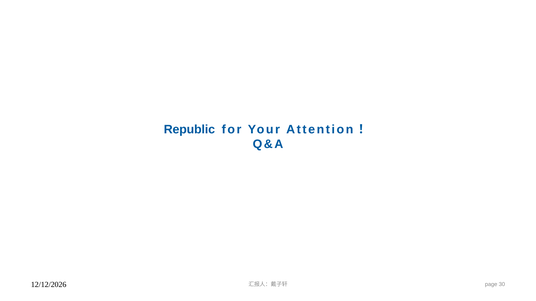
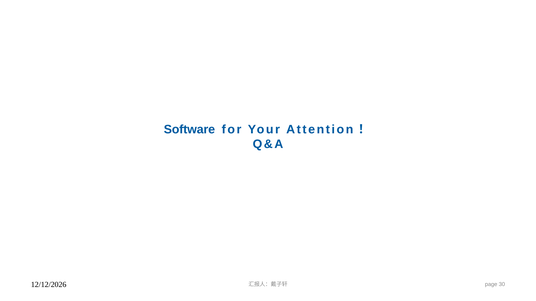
Republic: Republic -> Software
